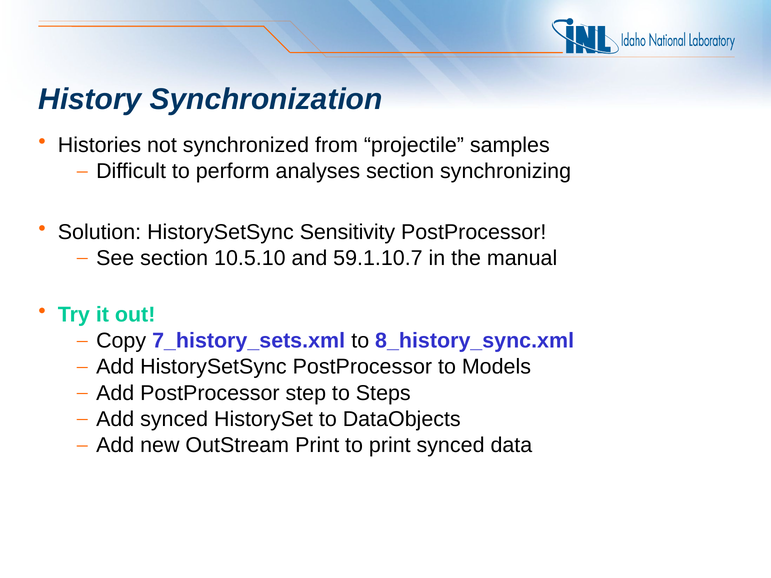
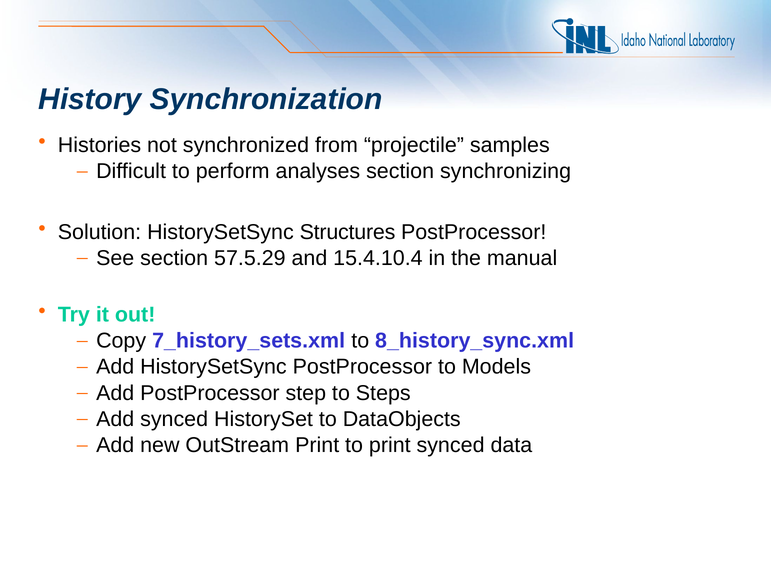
Sensitivity: Sensitivity -> Structures
10.5.10: 10.5.10 -> 57.5.29
59.1.10.7: 59.1.10.7 -> 15.4.10.4
